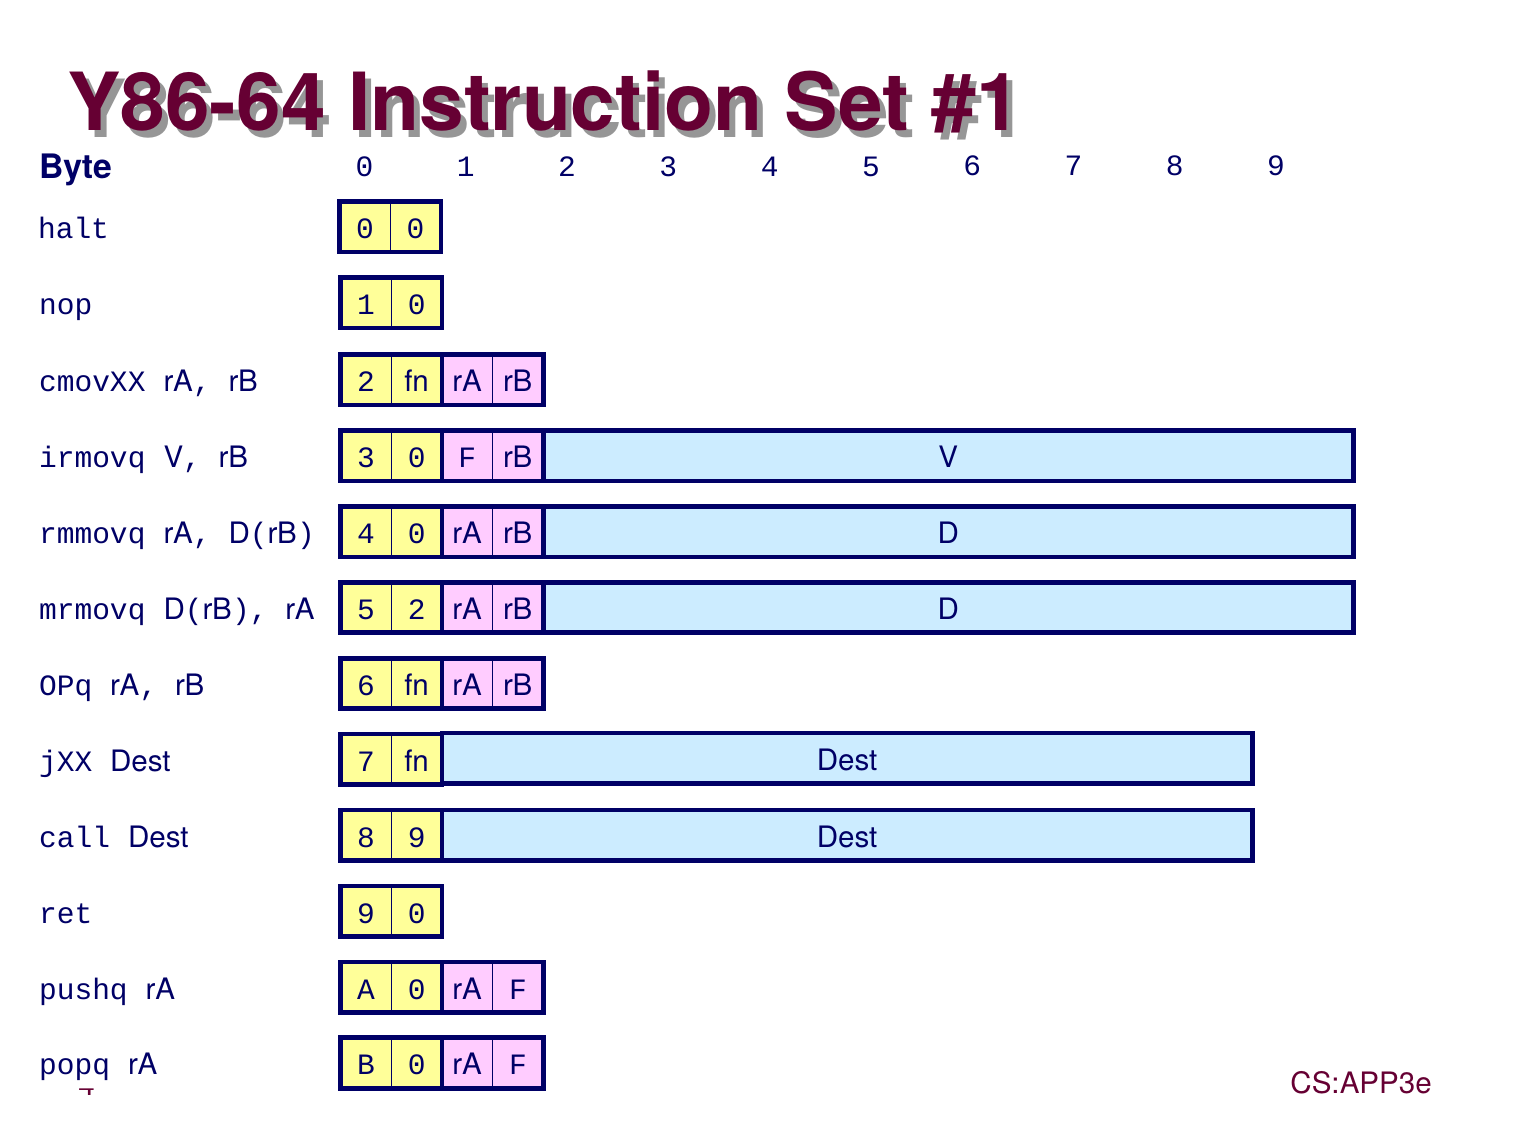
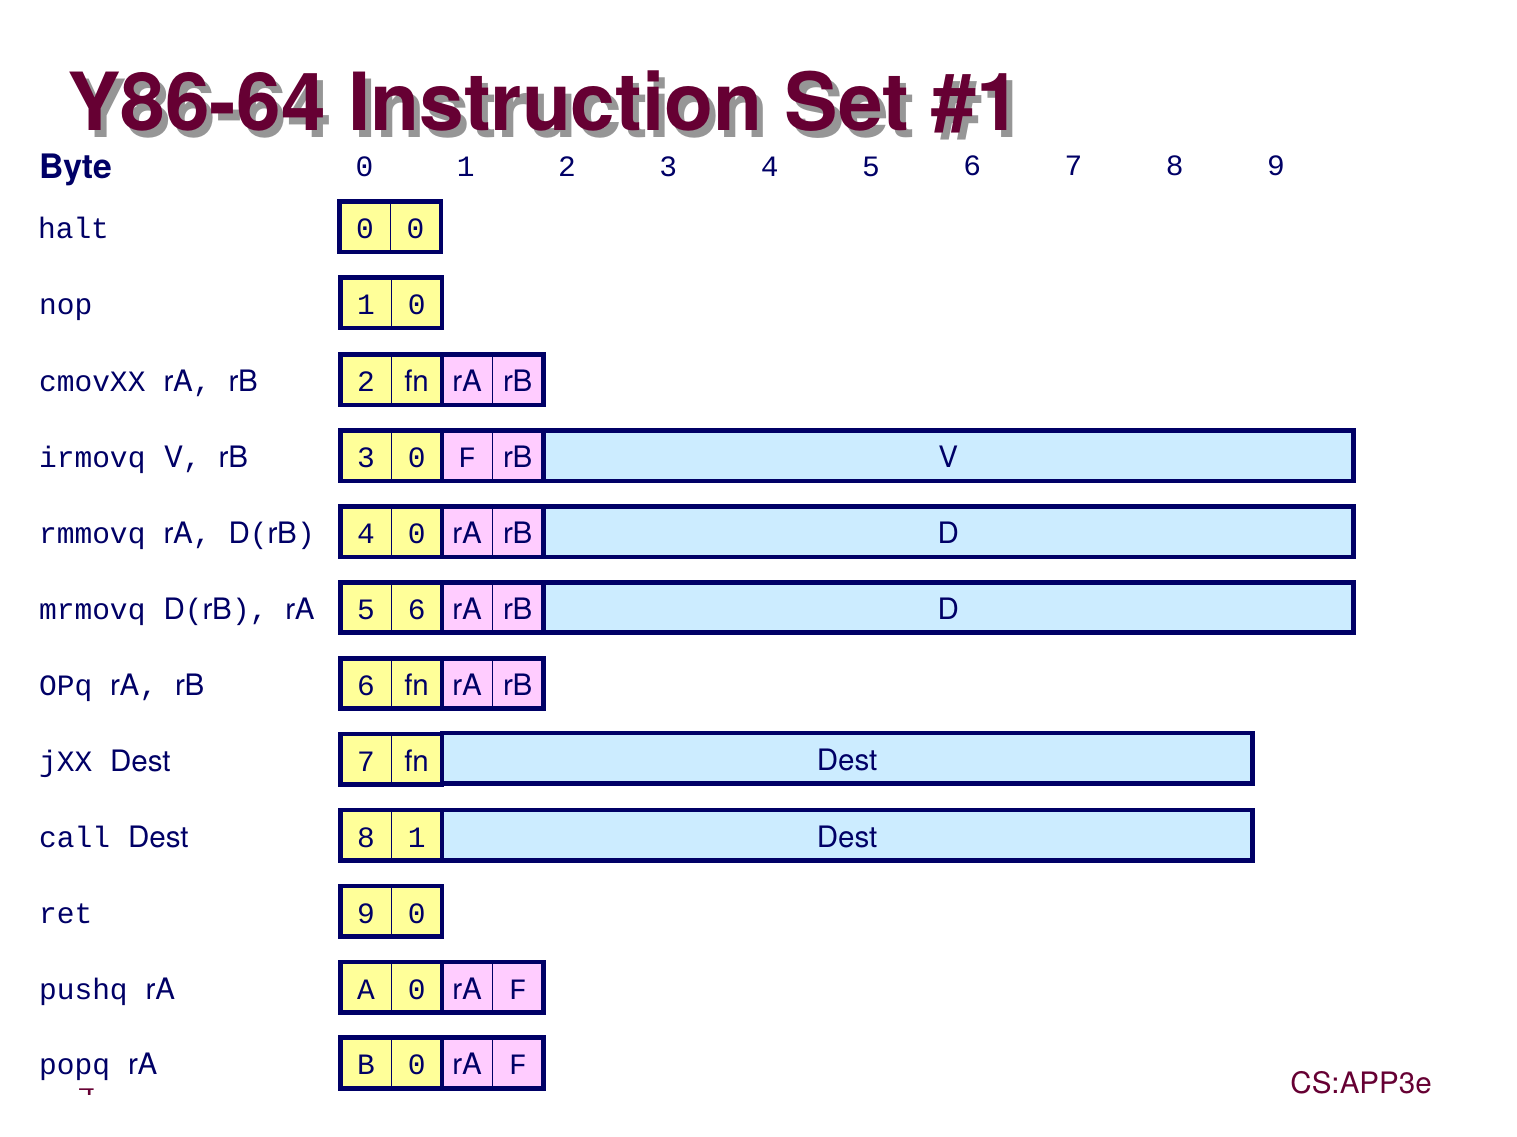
rA 5 2: 2 -> 6
Dest 8 9: 9 -> 1
